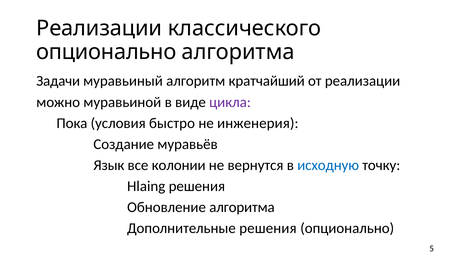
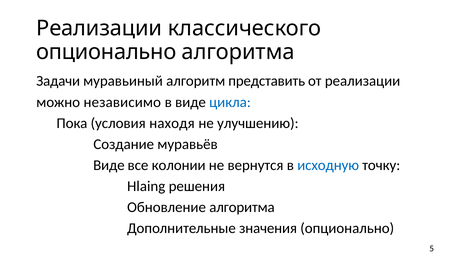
кратчайший: кратчайший -> представить
муравьиной: муравьиной -> независимо
цикла colour: purple -> blue
быстро: быстро -> находя
инженерия: инженерия -> улучшению
Язык at (109, 165): Язык -> Виде
Дополнительные решения: решения -> значения
